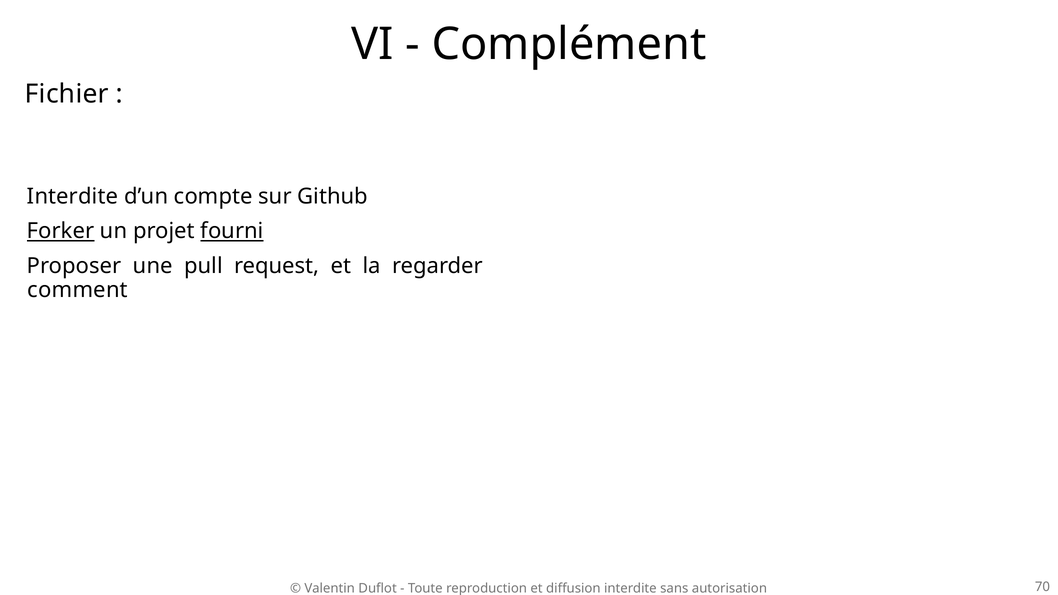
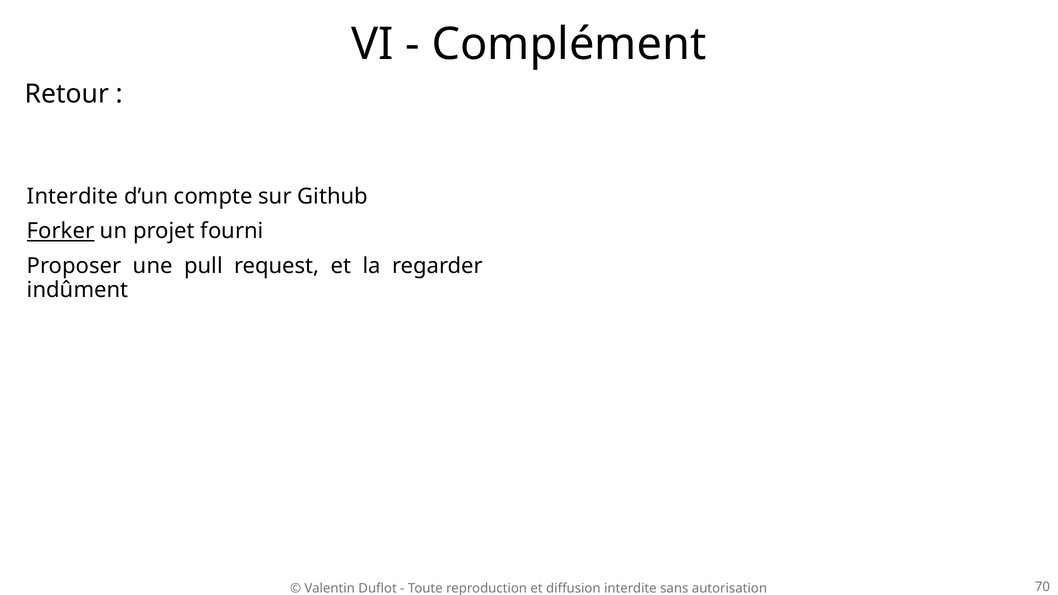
Fichier: Fichier -> Retour
fourni underline: present -> none
comment: comment -> indûment
